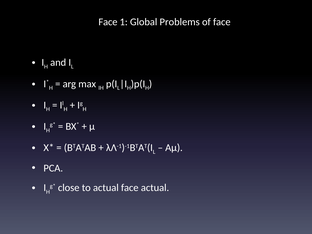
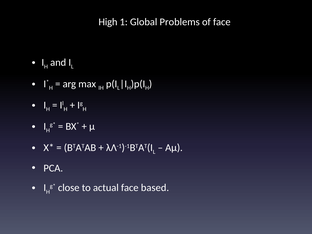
Face at (108, 22): Face -> High
face actual: actual -> based
